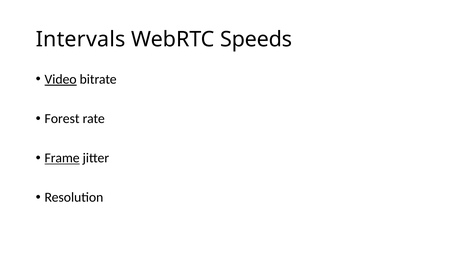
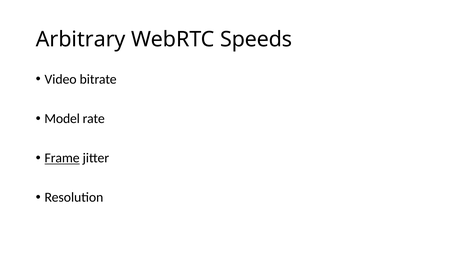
Intervals: Intervals -> Arbitrary
Video underline: present -> none
Forest: Forest -> Model
